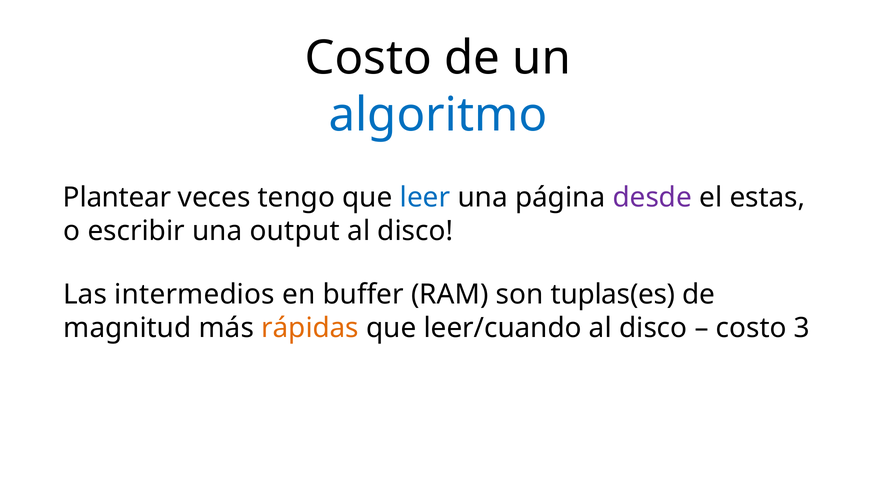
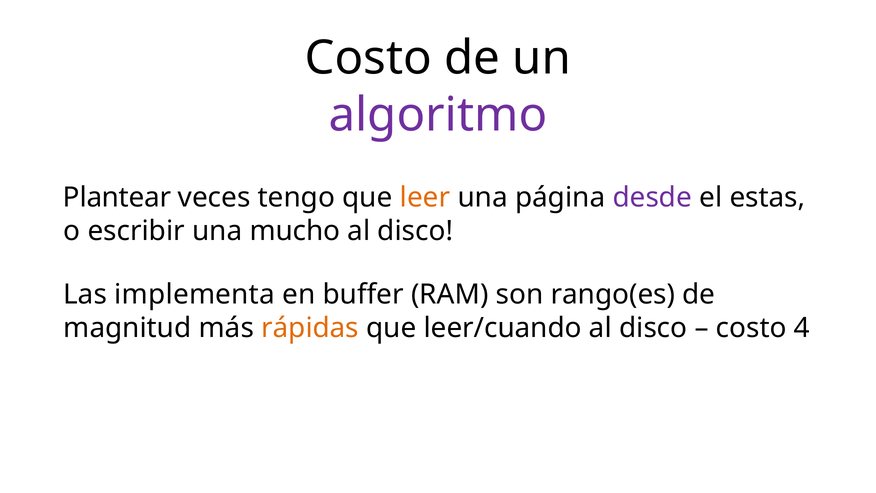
algoritmo colour: blue -> purple
leer colour: blue -> orange
output: output -> mucho
intermedios: intermedios -> implementa
tuplas(es: tuplas(es -> rango(es
3: 3 -> 4
